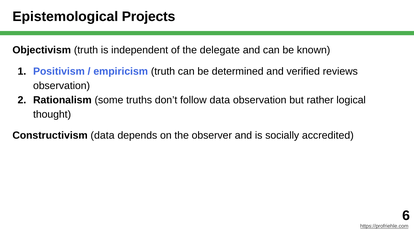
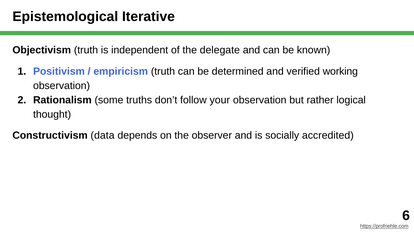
Projects: Projects -> Iterative
reviews: reviews -> working
follow data: data -> your
